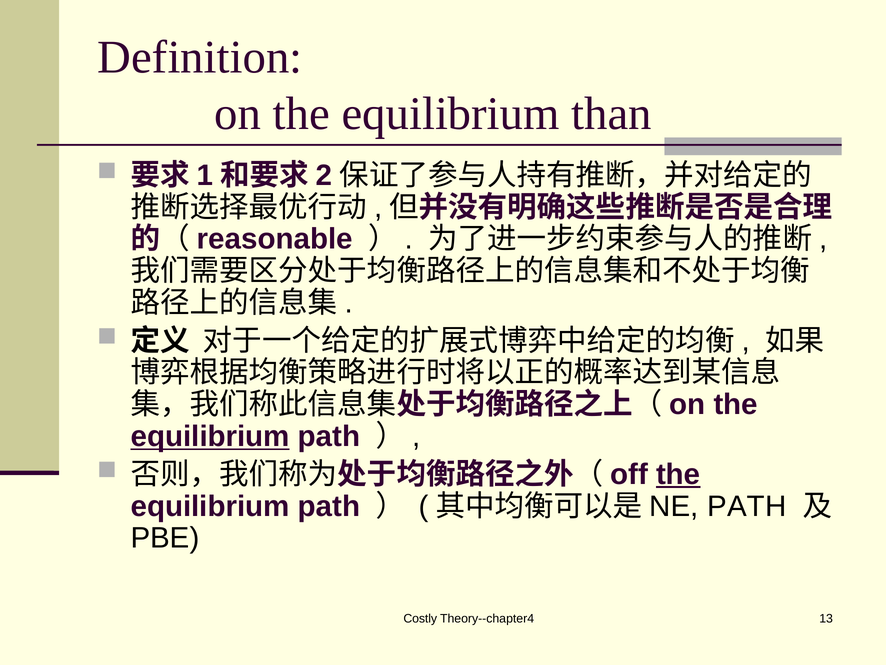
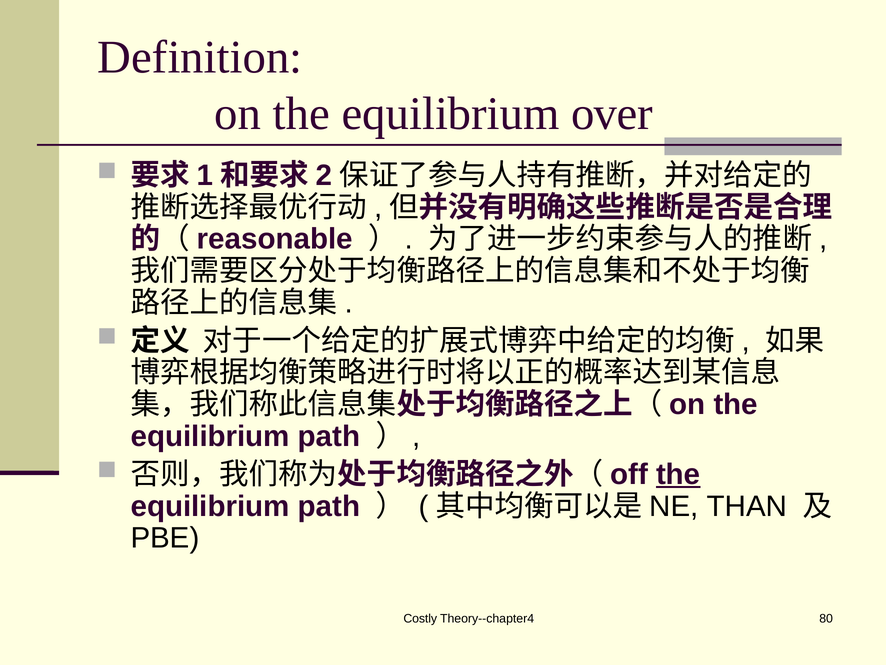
than: than -> over
equilibrium at (210, 436) underline: present -> none
PATH at (747, 506): PATH -> THAN
13: 13 -> 80
